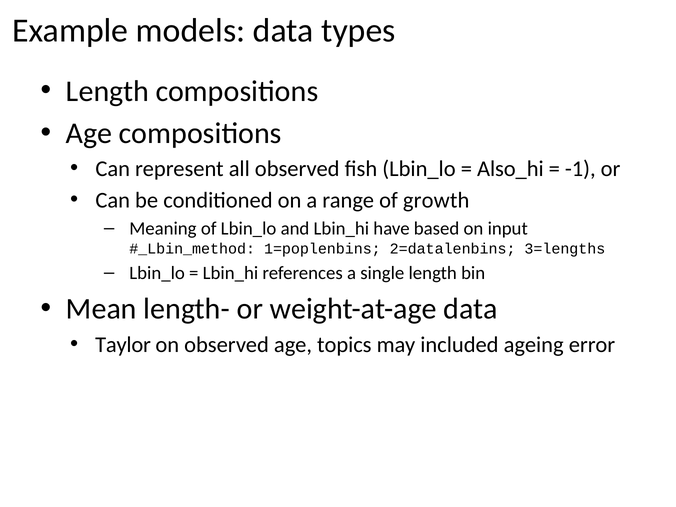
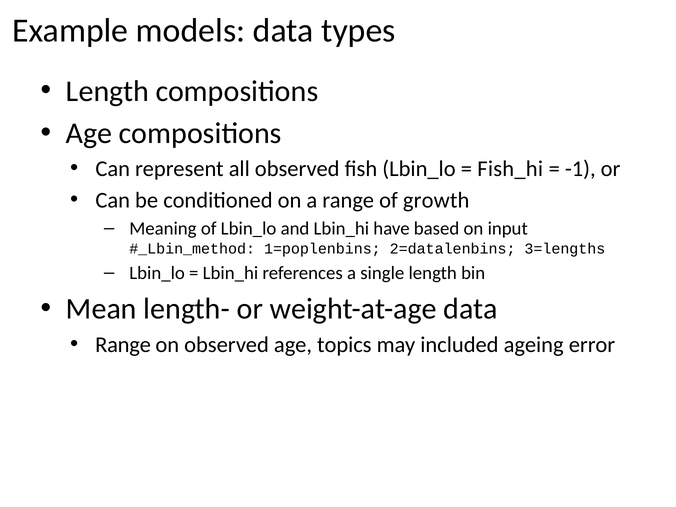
Also_hi: Also_hi -> Fish_hi
Taylor at (123, 345): Taylor -> Range
